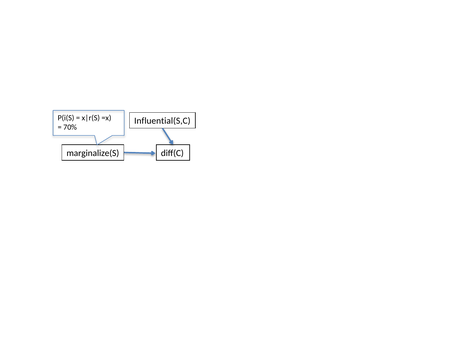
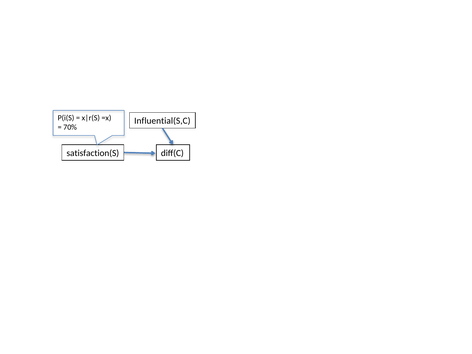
marginalize(S: marginalize(S -> satisfaction(S
